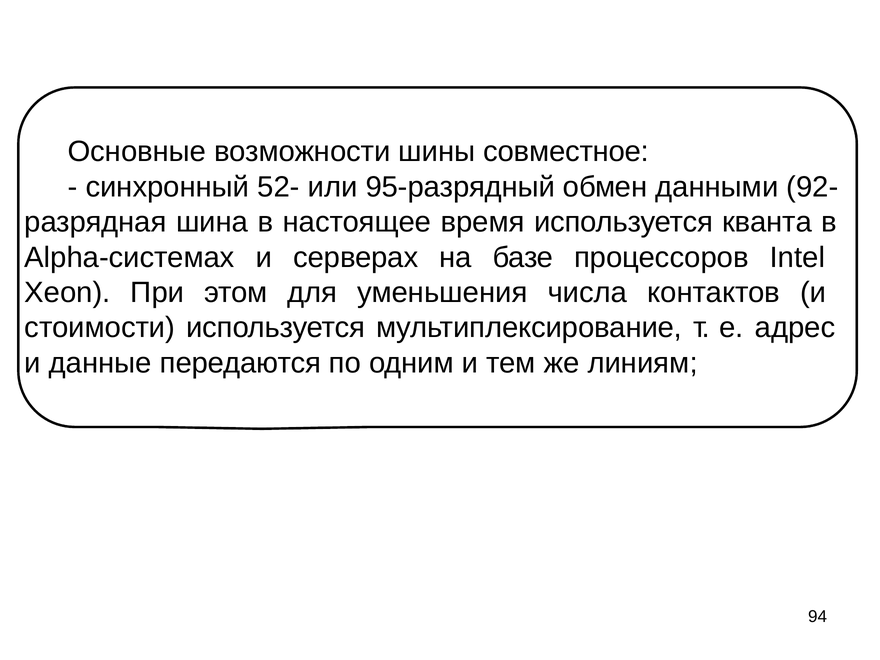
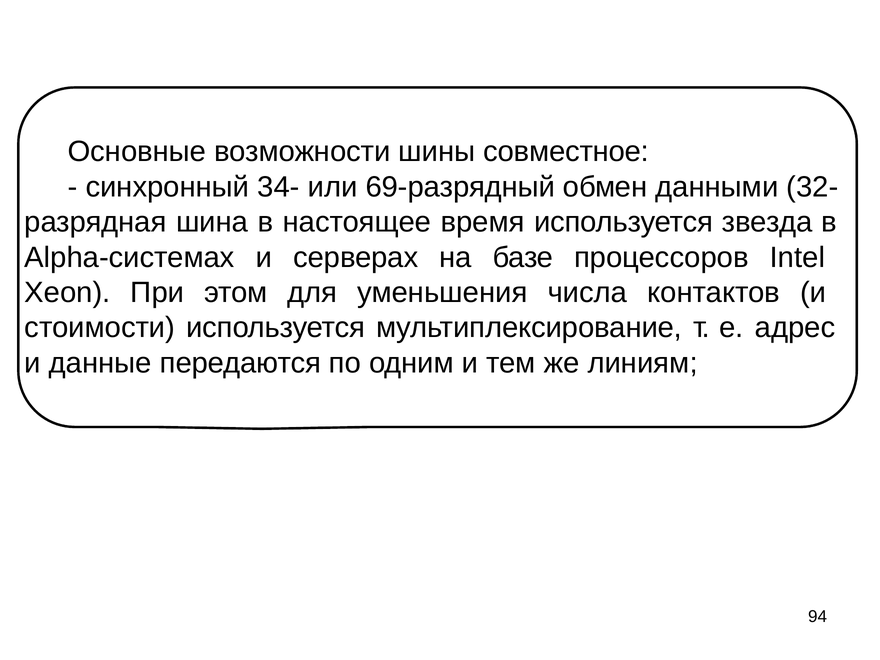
52-: 52- -> 34-
95-разрядный: 95-разрядный -> 69-разрядный
92-: 92- -> 32-
кванта: кванта -> звезда
